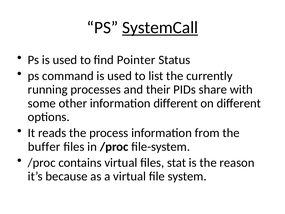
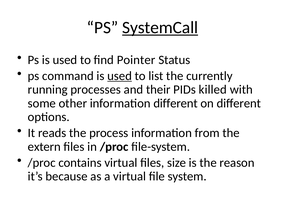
used at (120, 76) underline: none -> present
share: share -> killed
buffer: buffer -> extern
stat: stat -> size
